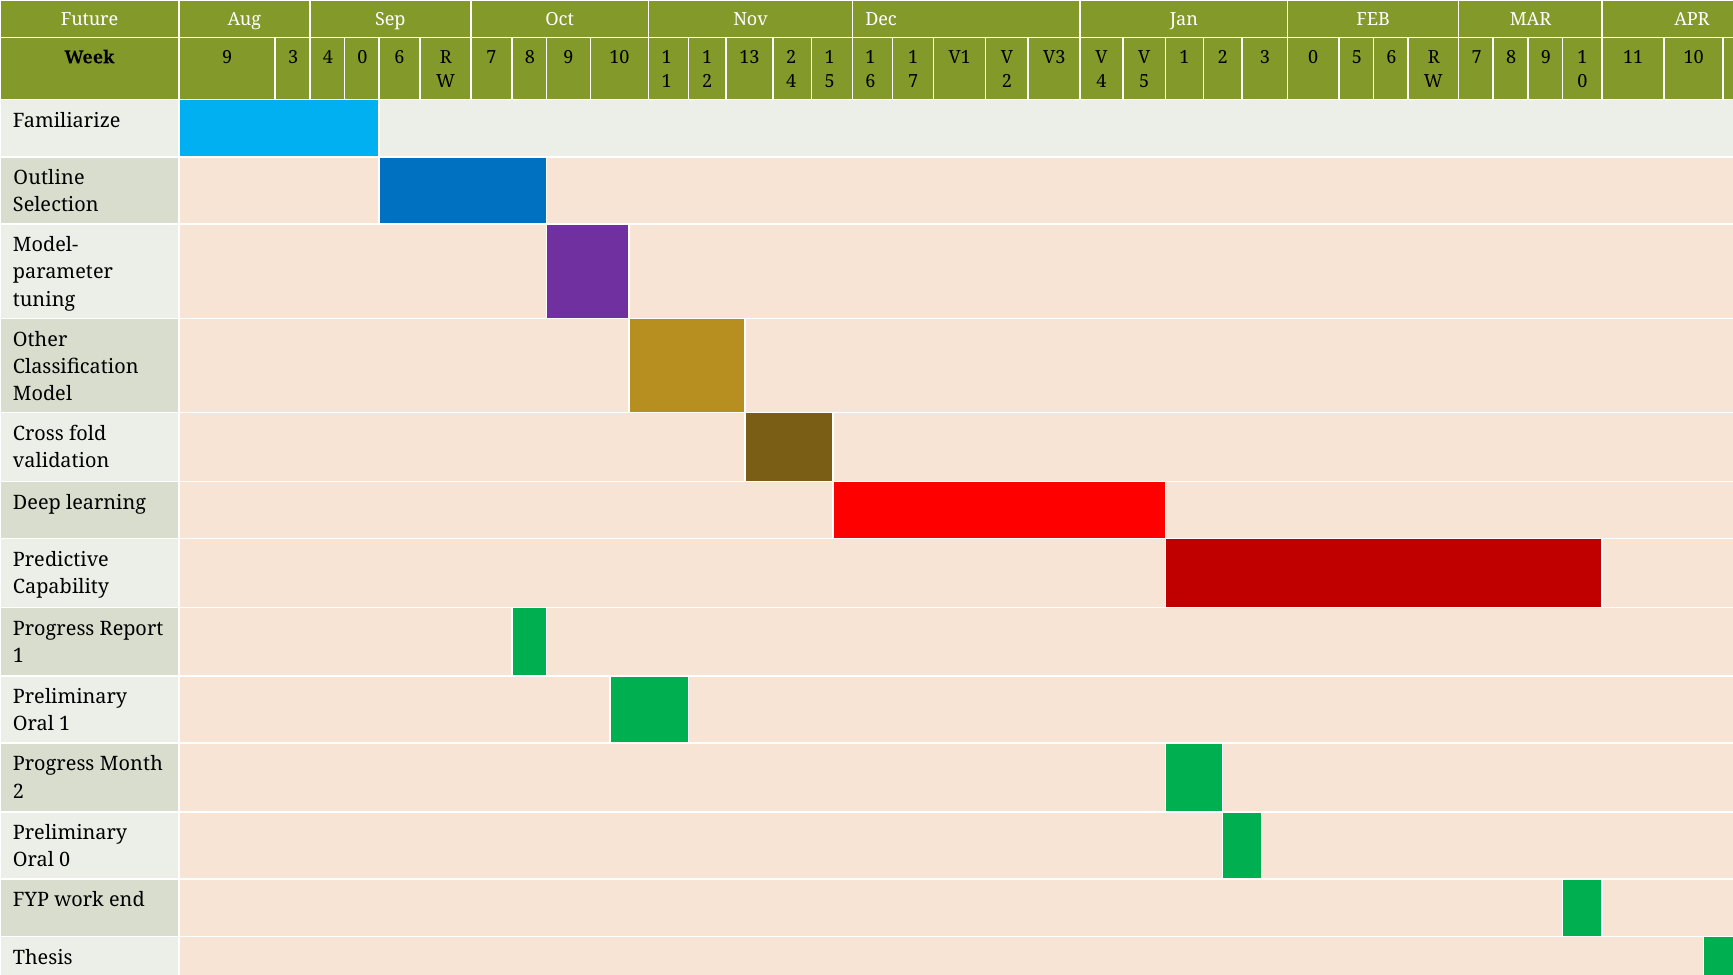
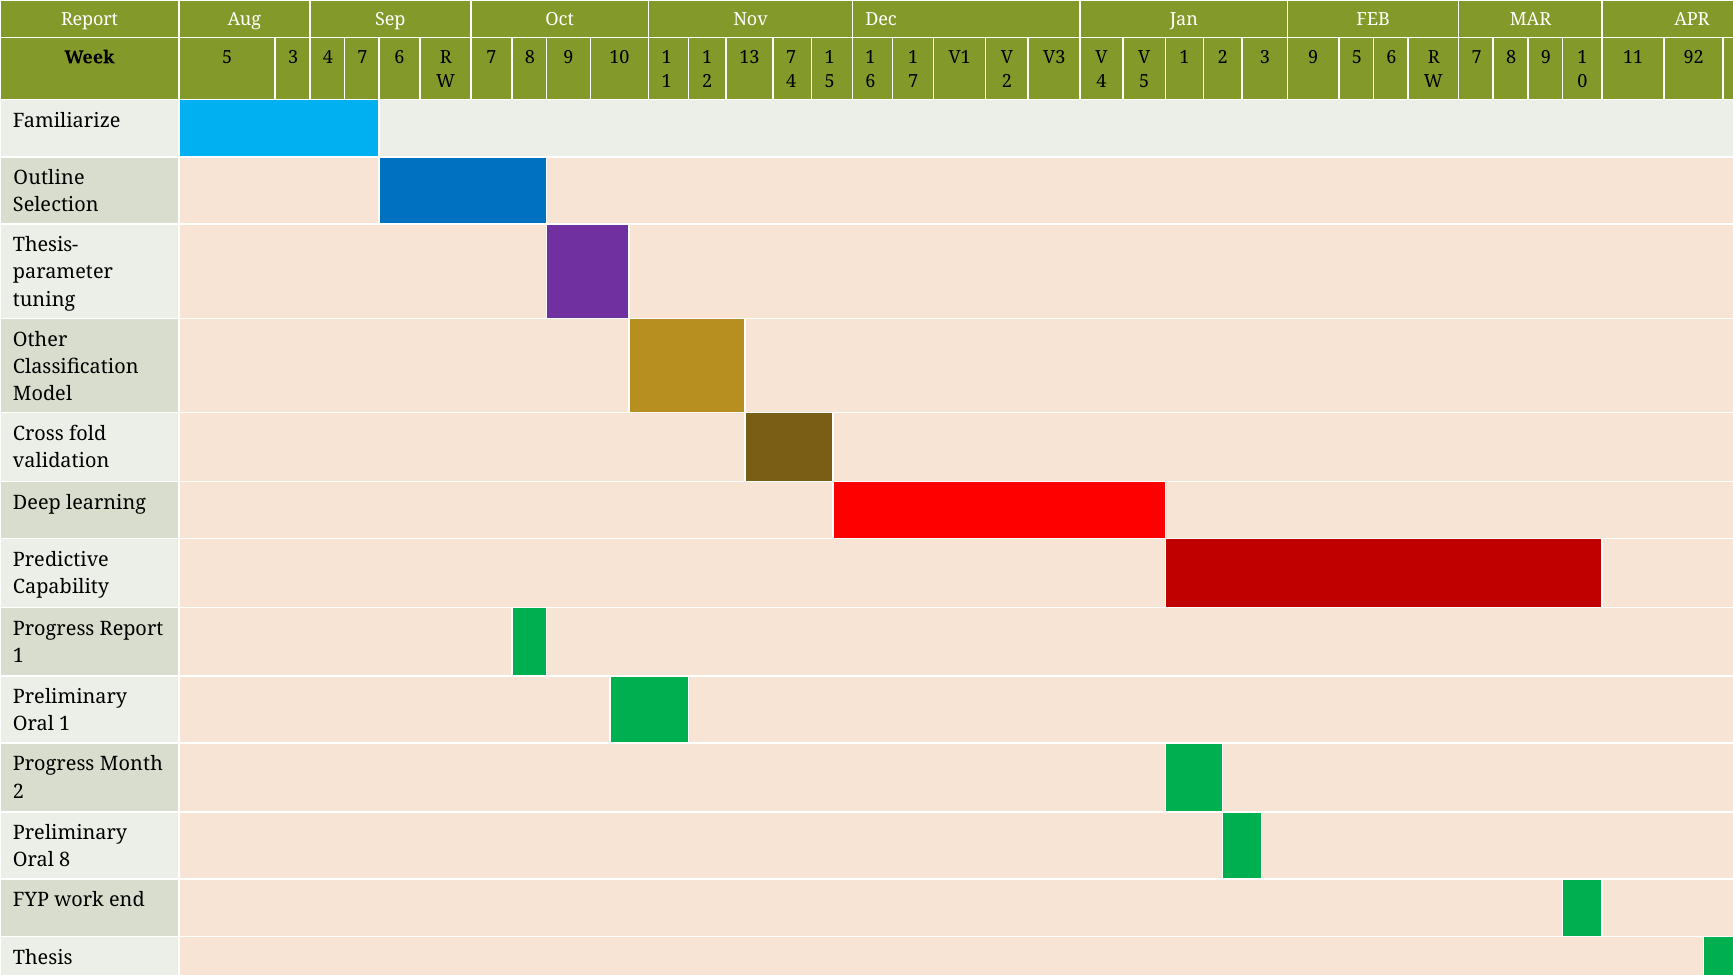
Future at (90, 20): Future -> Report
Week 9: 9 -> 5
4 0: 0 -> 7
13 2: 2 -> 7
3 0: 0 -> 9
11 10: 10 -> 92
Model-: Model- -> Thesis-
Oral 0: 0 -> 8
